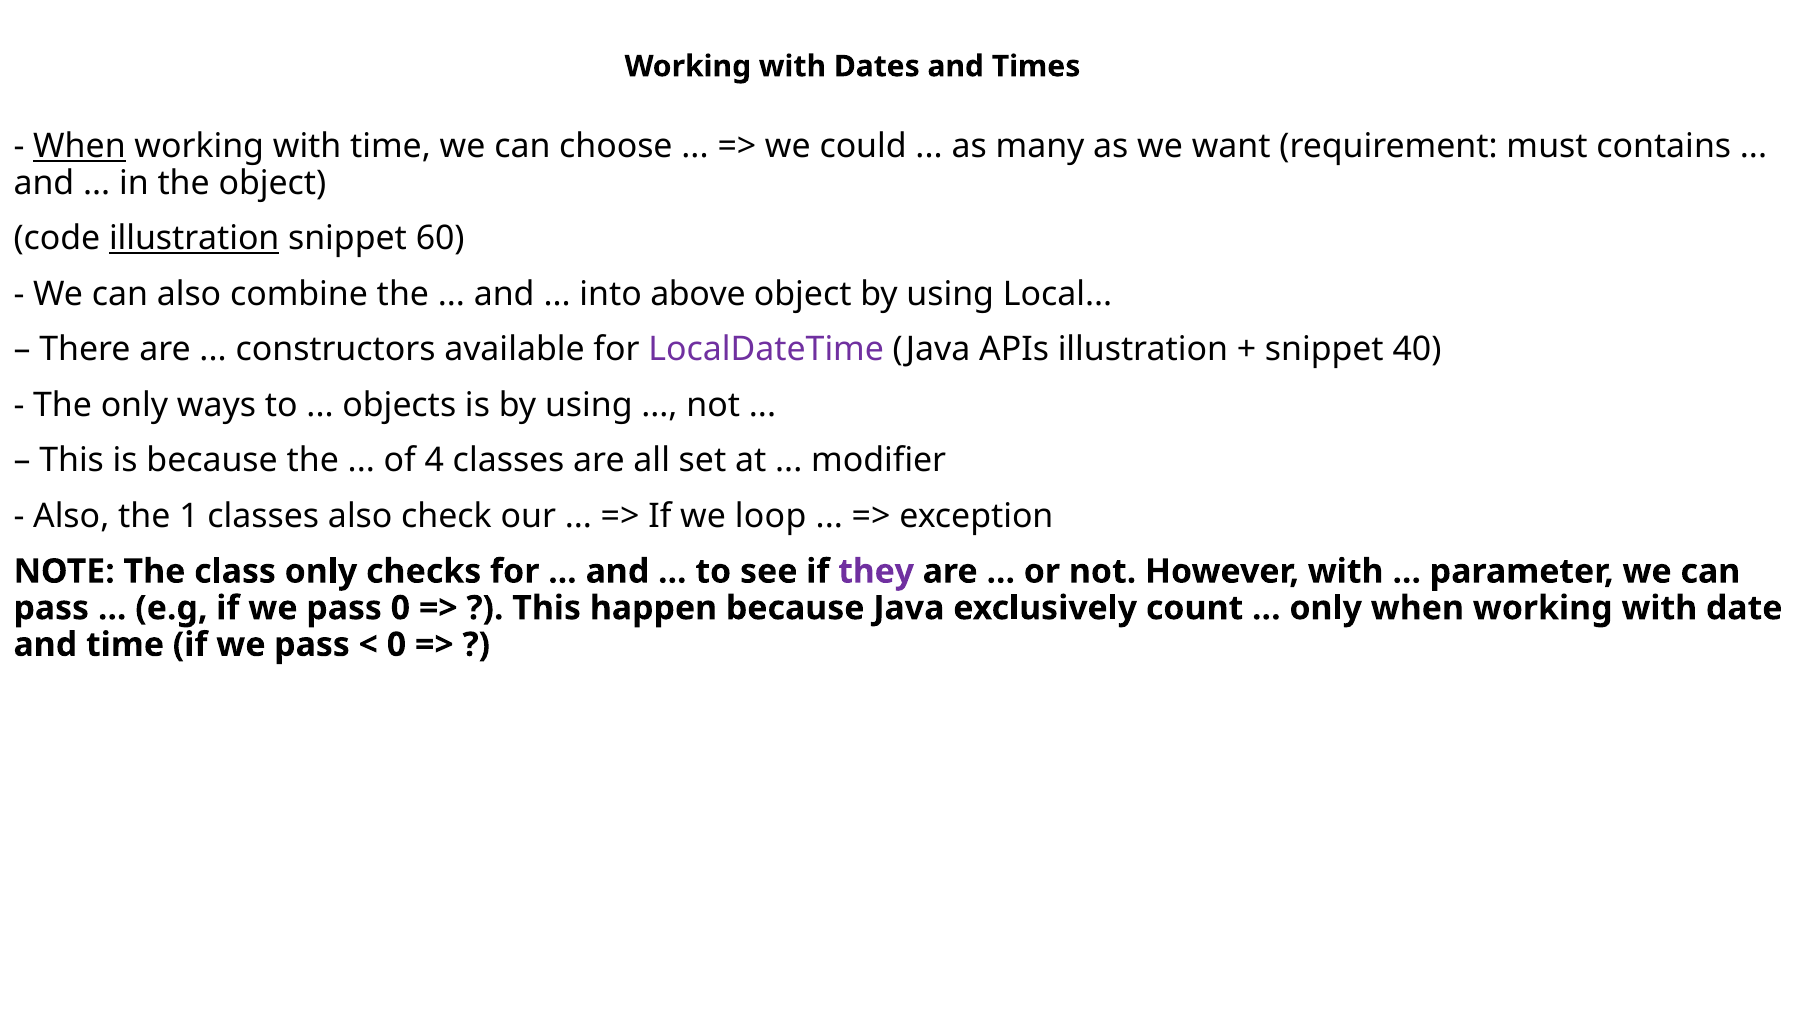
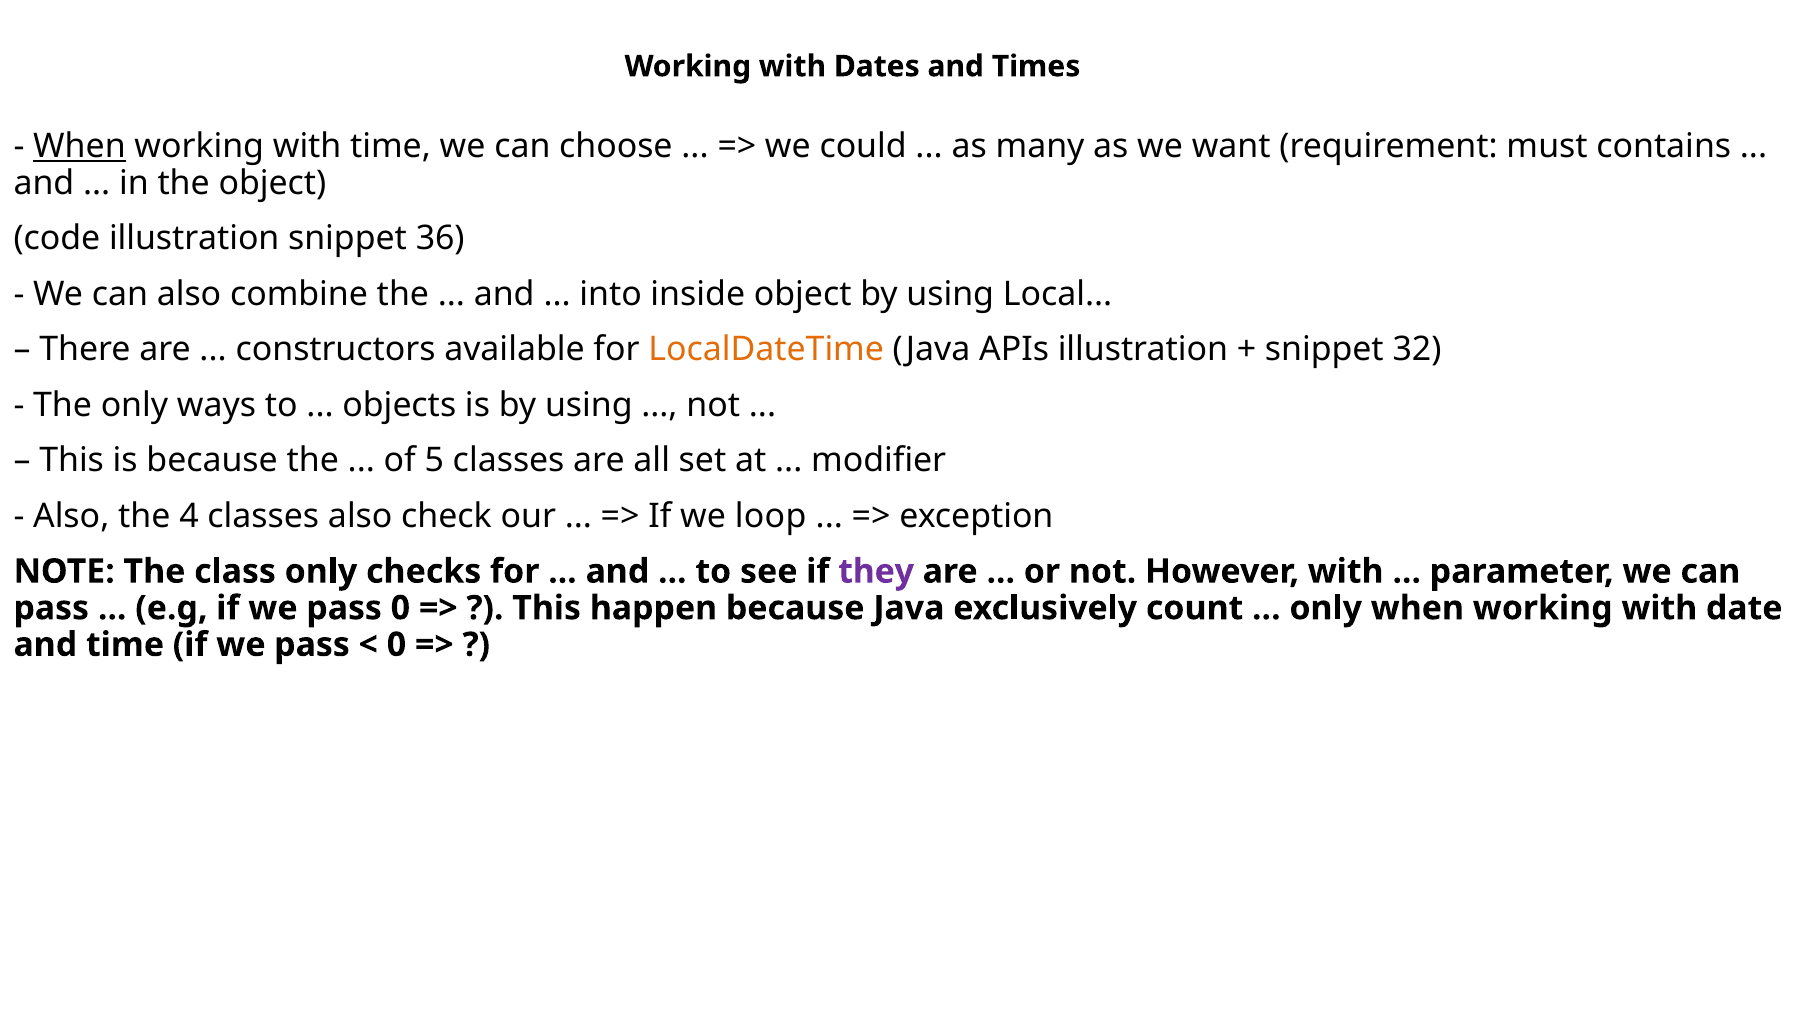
illustration at (194, 239) underline: present -> none
60: 60 -> 36
above: above -> inside
LocalDateTime colour: purple -> orange
40: 40 -> 32
4: 4 -> 5
1: 1 -> 4
